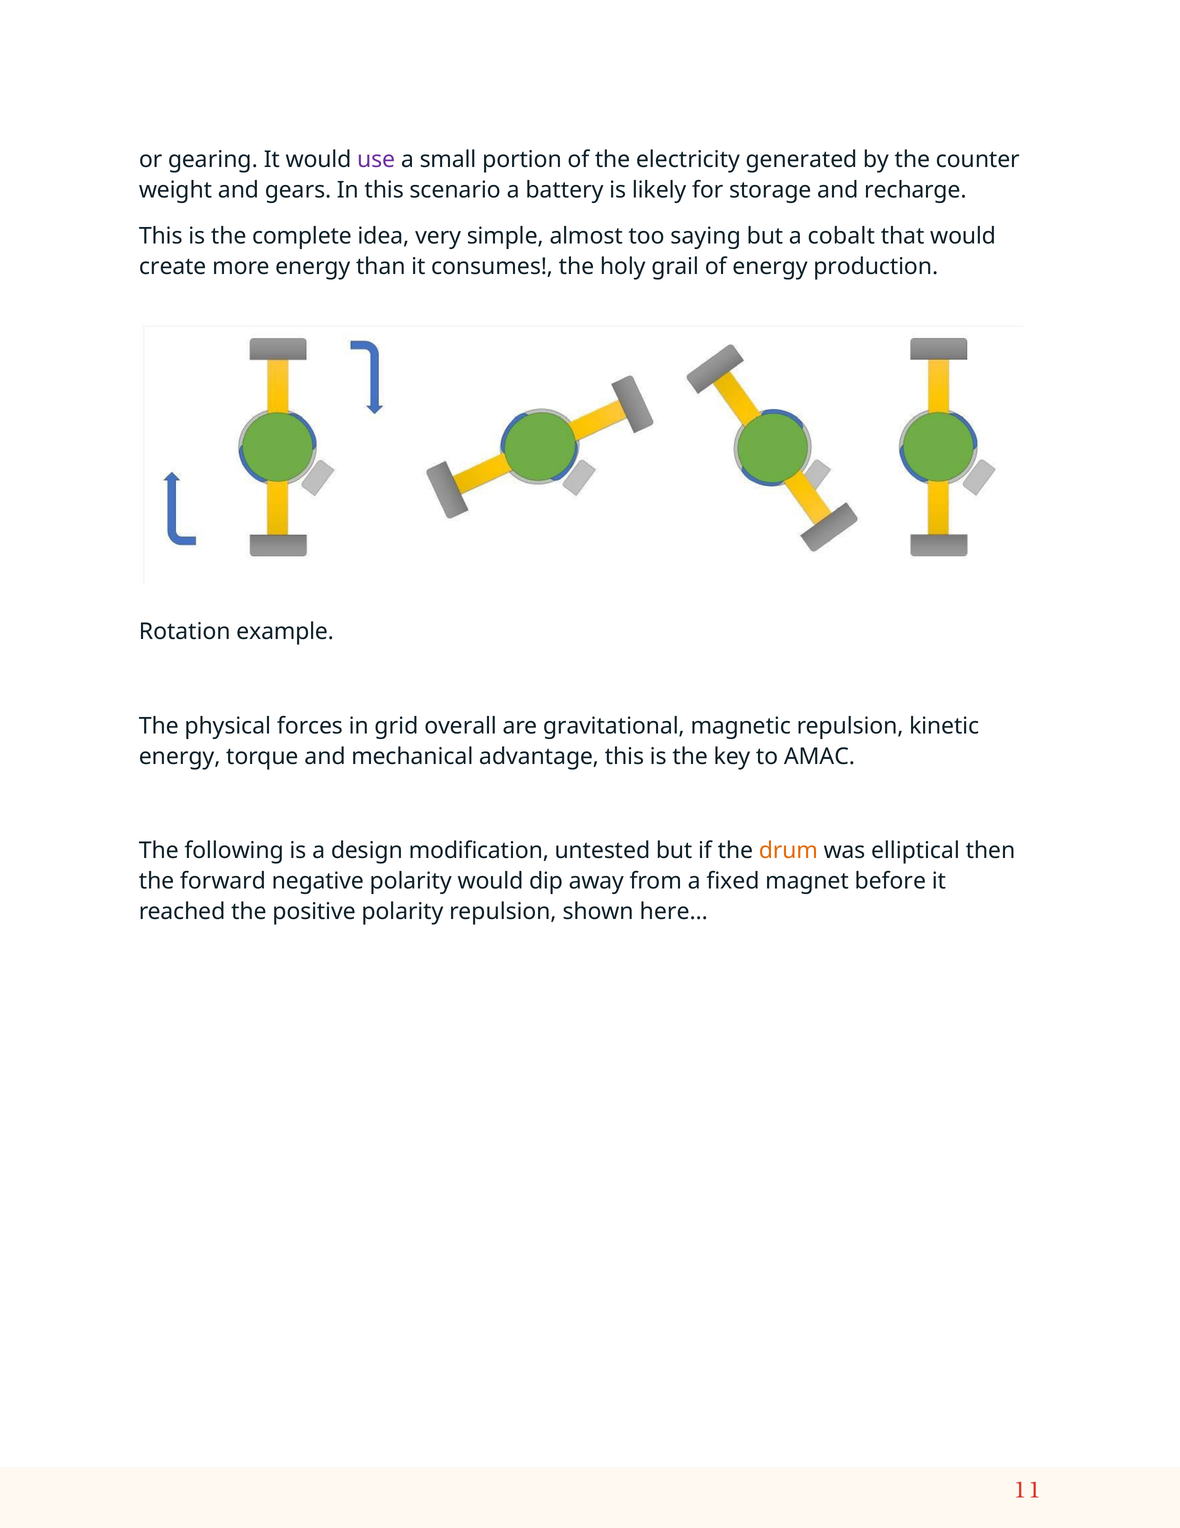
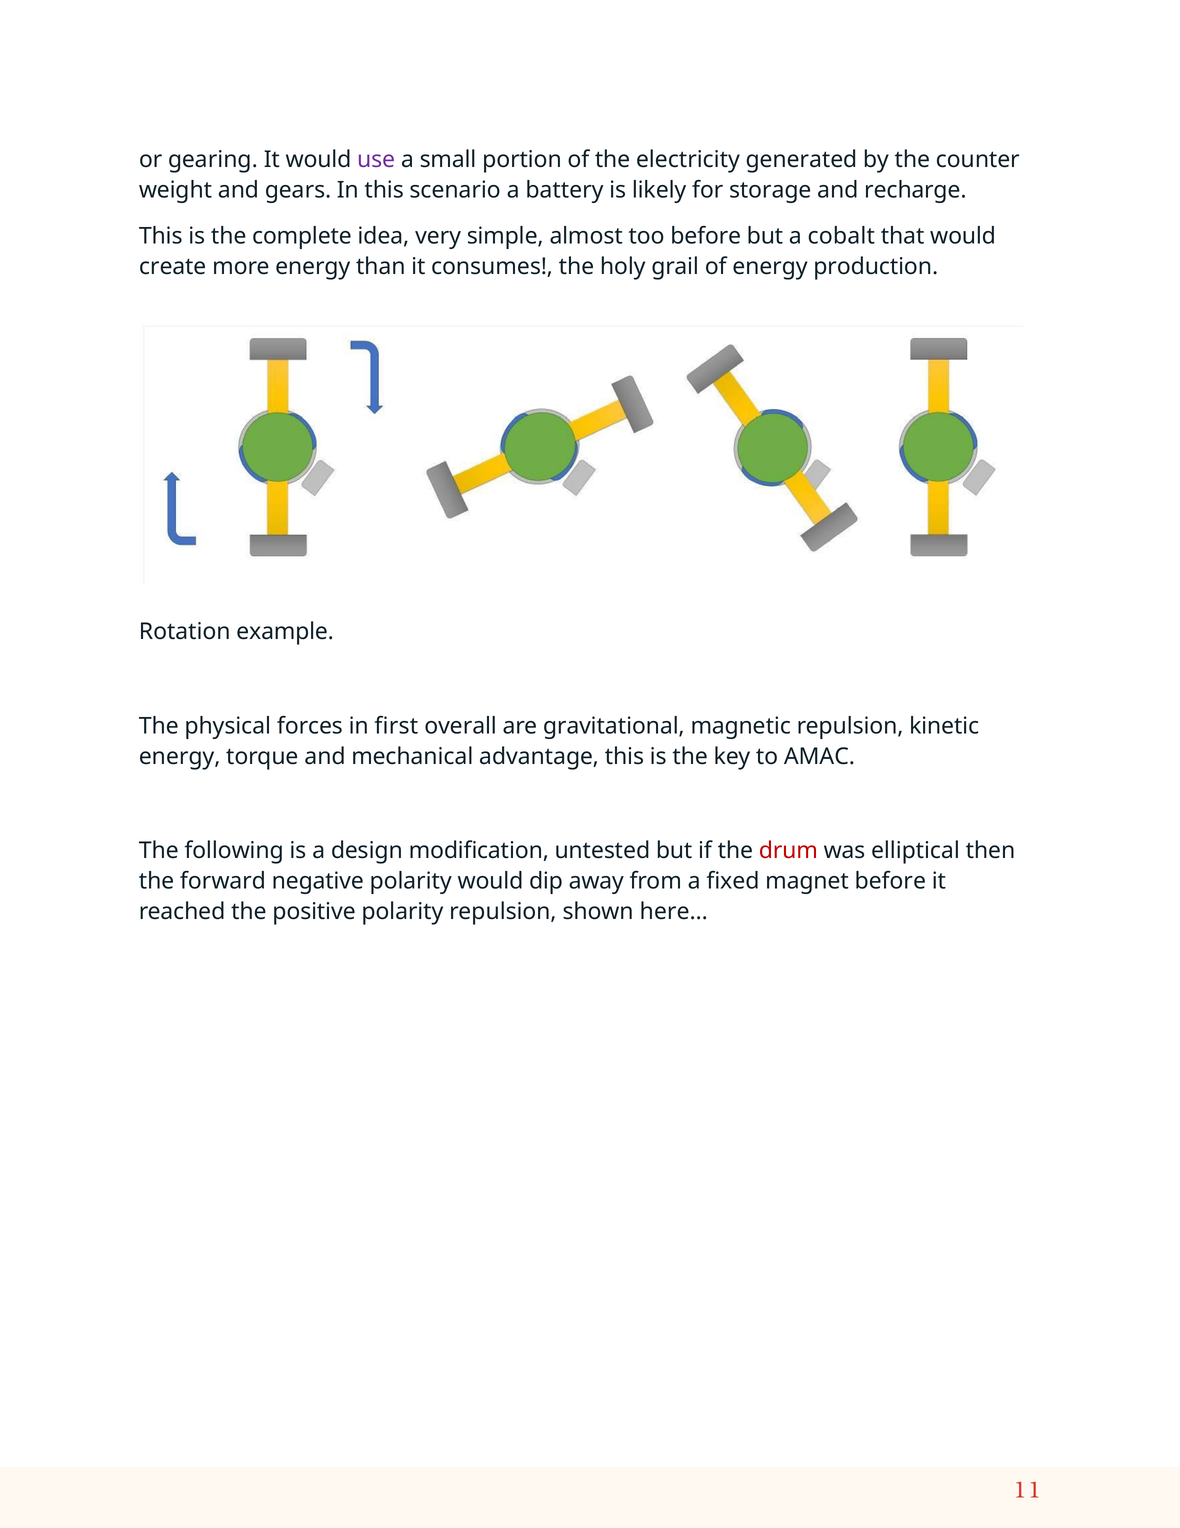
too saying: saying -> before
grid: grid -> first
drum colour: orange -> red
